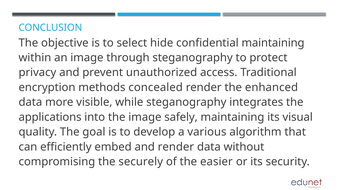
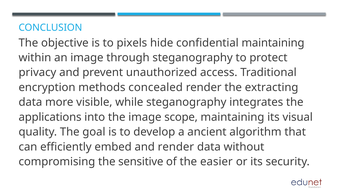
select: select -> pixels
enhanced: enhanced -> extracting
safely: safely -> scope
various: various -> ancient
securely: securely -> sensitive
